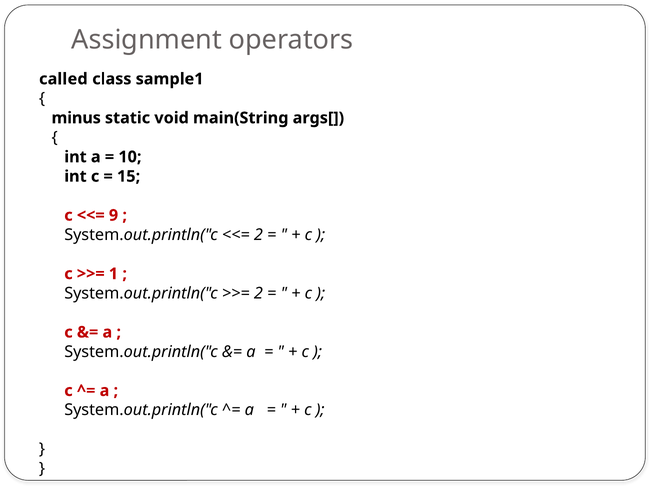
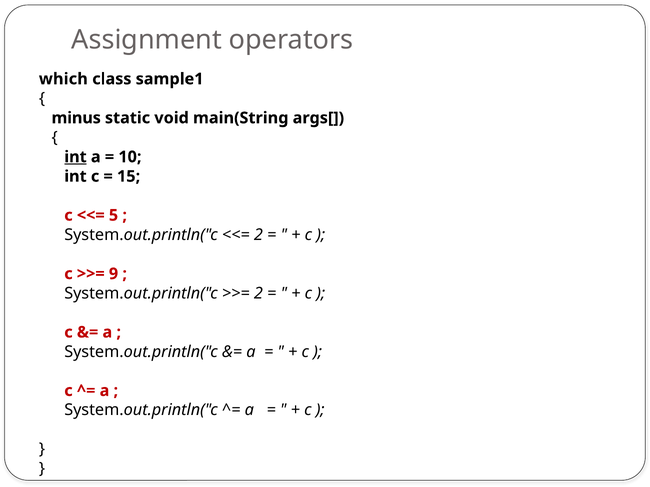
called: called -> which
int at (75, 157) underline: none -> present
9: 9 -> 5
1: 1 -> 9
